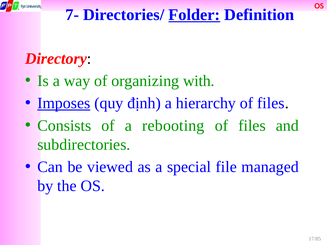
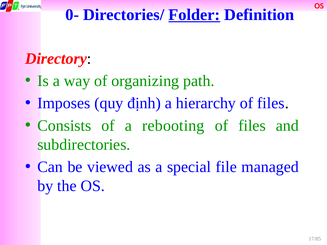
7-: 7- -> 0-
with: with -> path
Imposes underline: present -> none
